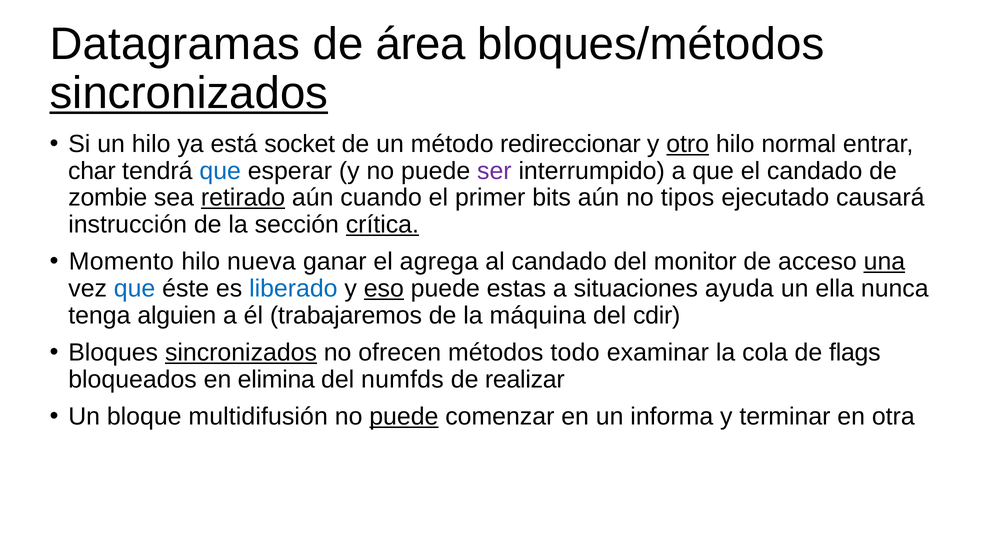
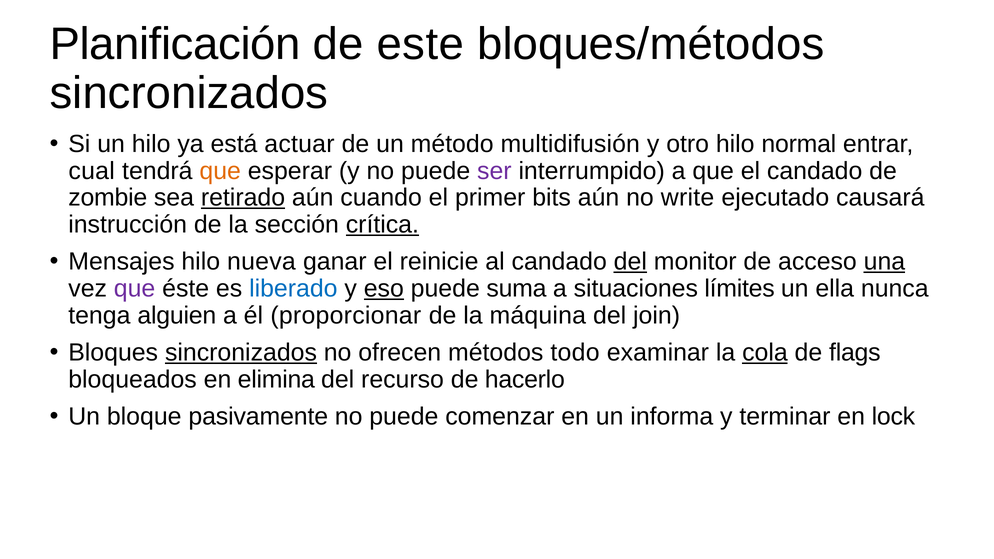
Datagramas: Datagramas -> Planificación
área: área -> este
sincronizados at (189, 93) underline: present -> none
socket: socket -> actuar
redireccionar: redireccionar -> multidifusión
otro underline: present -> none
char: char -> cual
que at (220, 171) colour: blue -> orange
tipos: tipos -> write
Momento: Momento -> Mensajes
agrega: agrega -> reinicie
del at (630, 262) underline: none -> present
que at (135, 289) colour: blue -> purple
estas: estas -> suma
ayuda: ayuda -> límites
trabajaremos: trabajaremos -> proporcionar
cdir: cdir -> join
cola underline: none -> present
numfds: numfds -> recurso
realizar: realizar -> hacerlo
multidifusión: multidifusión -> pasivamente
puede at (404, 417) underline: present -> none
otra: otra -> lock
